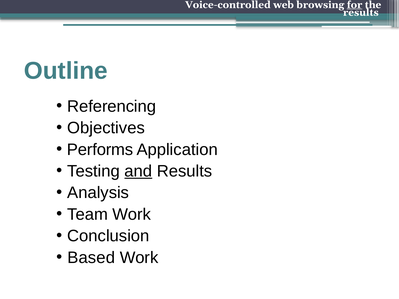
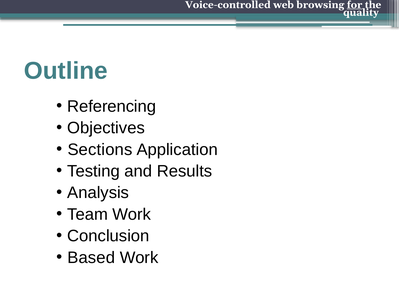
results at (361, 12): results -> quality
Performs: Performs -> Sections
and underline: present -> none
